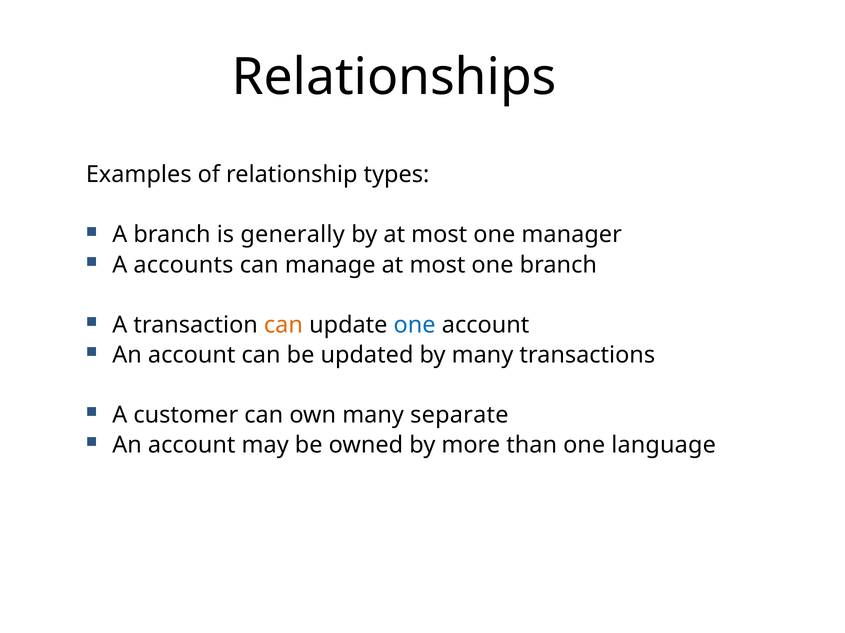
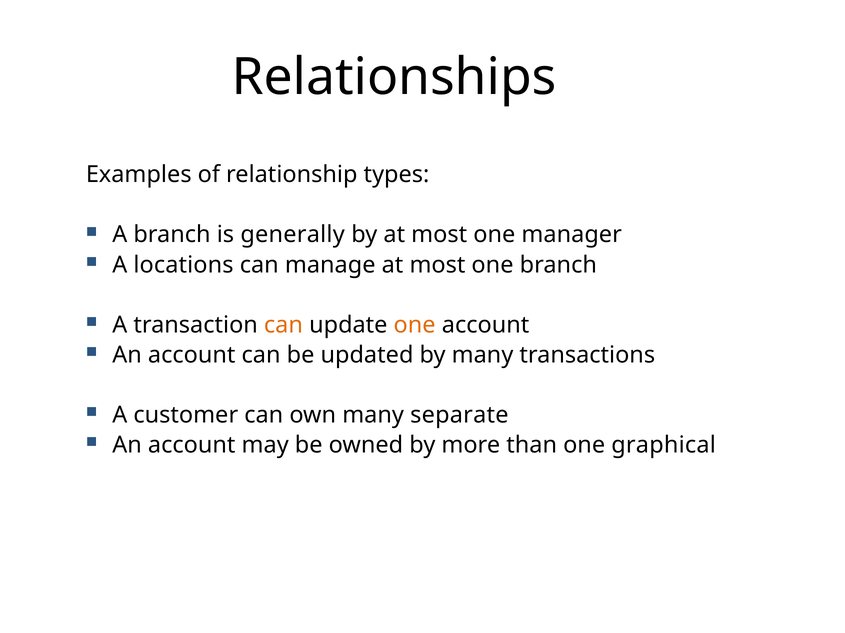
accounts: accounts -> locations
one at (415, 325) colour: blue -> orange
language: language -> graphical
